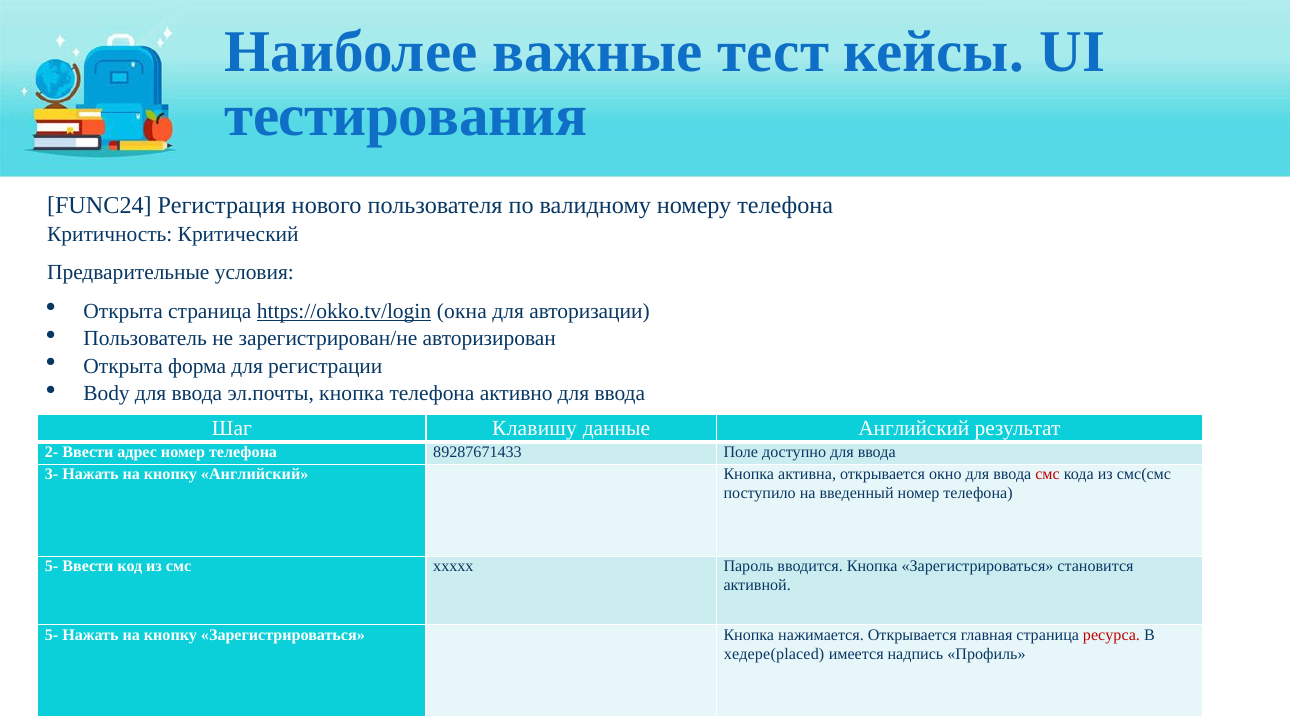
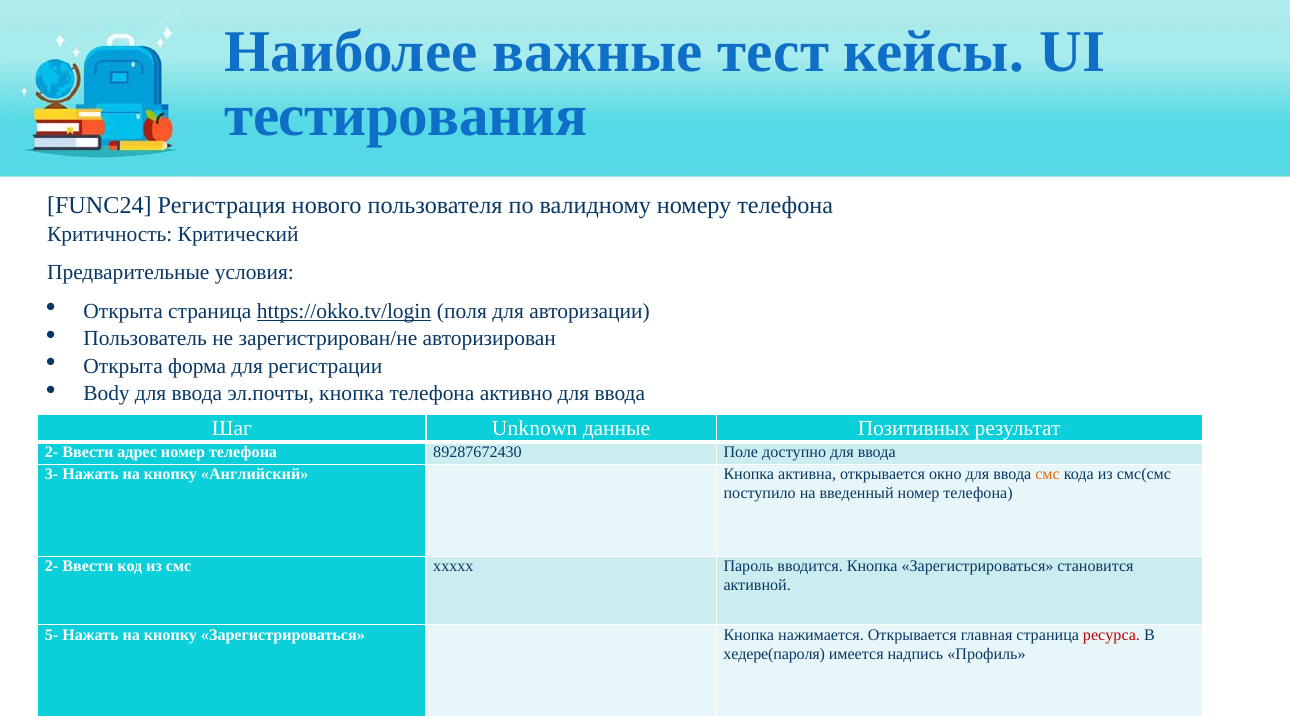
окна: окна -> поля
Клавишу: Клавишу -> Unknown
данные Английский: Английский -> Позитивных
89287671433: 89287671433 -> 89287672430
смс at (1048, 474) colour: red -> orange
5- at (52, 566): 5- -> 2-
хедере(placed: хедере(placed -> хедере(пароля
